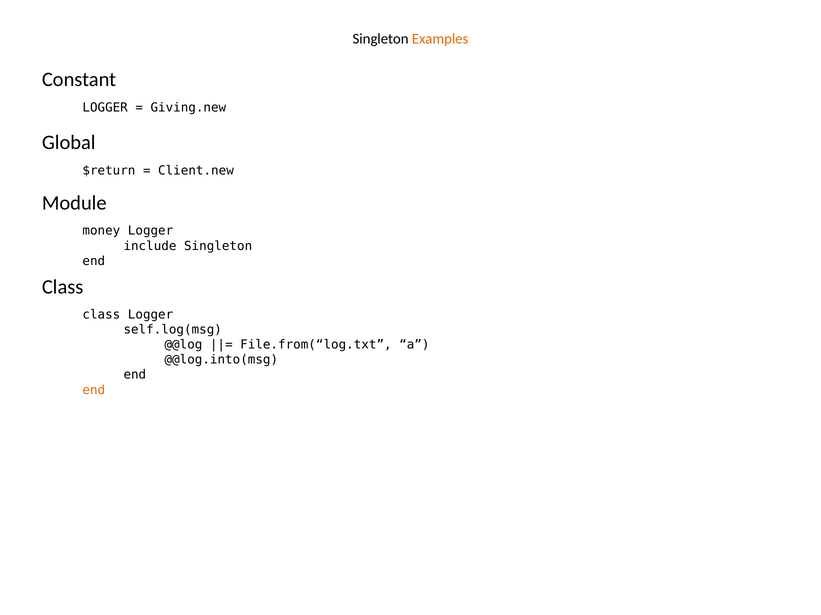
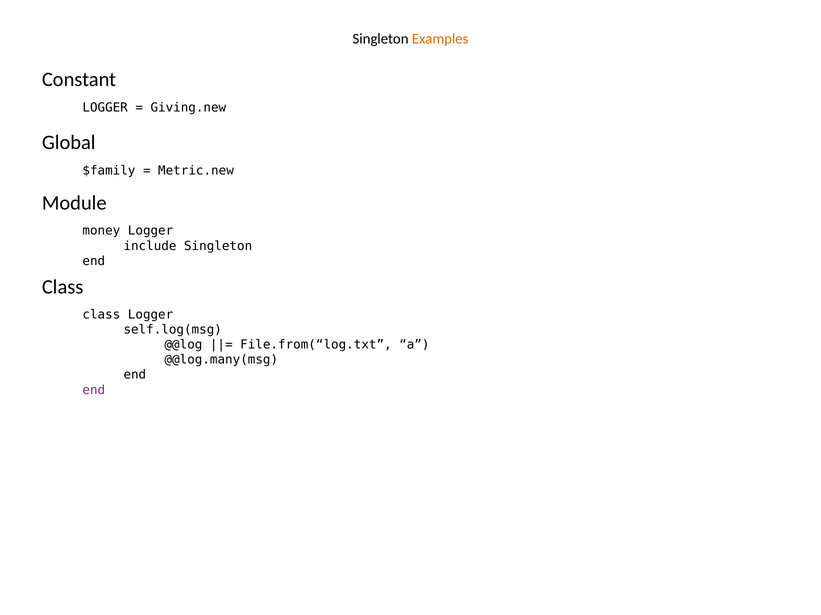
$return: $return -> $family
Client.new: Client.new -> Metric.new
@@log.into(msg: @@log.into(msg -> @@log.many(msg
end at (94, 390) colour: orange -> purple
